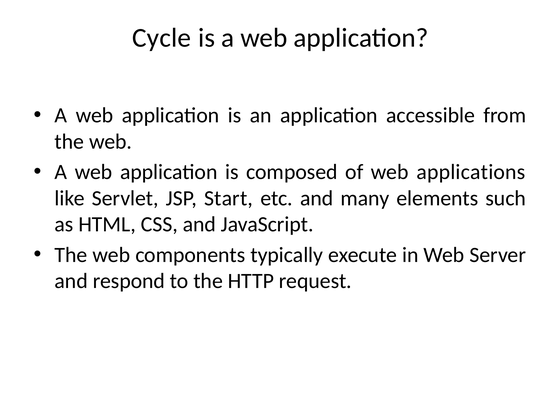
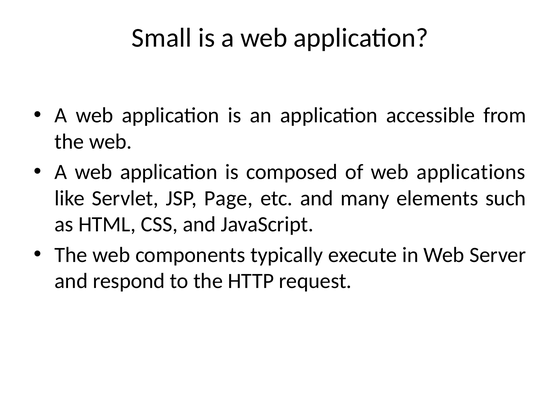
Cycle: Cycle -> Small
Start: Start -> Page
